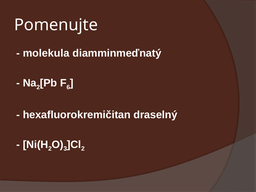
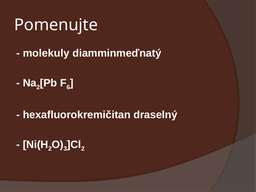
molekula: molekula -> molekuly
